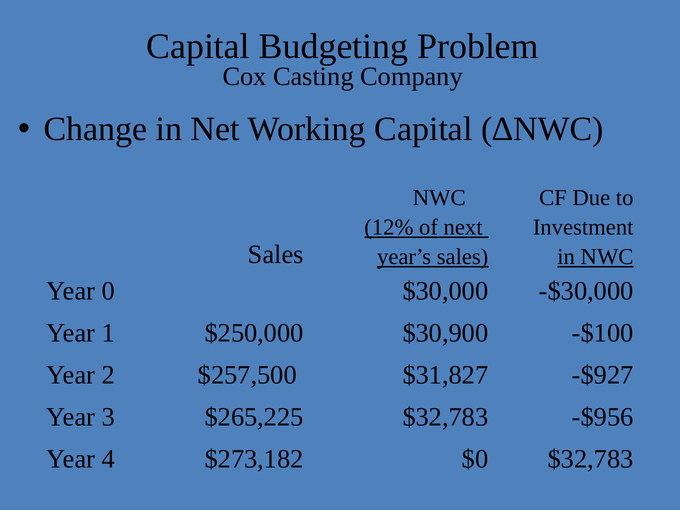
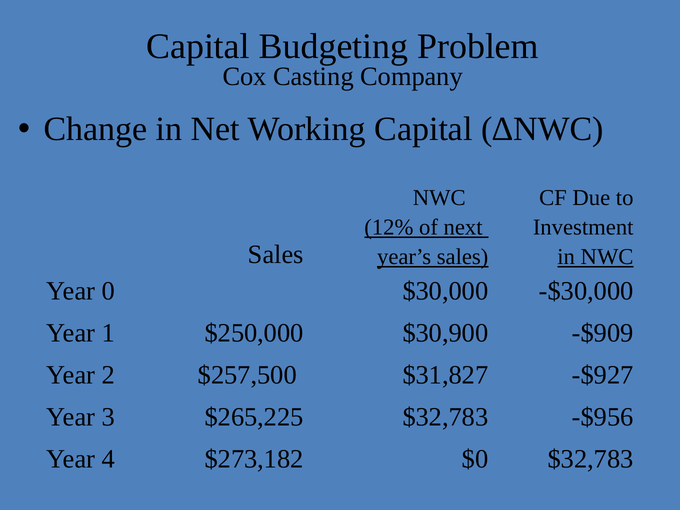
-$100: -$100 -> -$909
